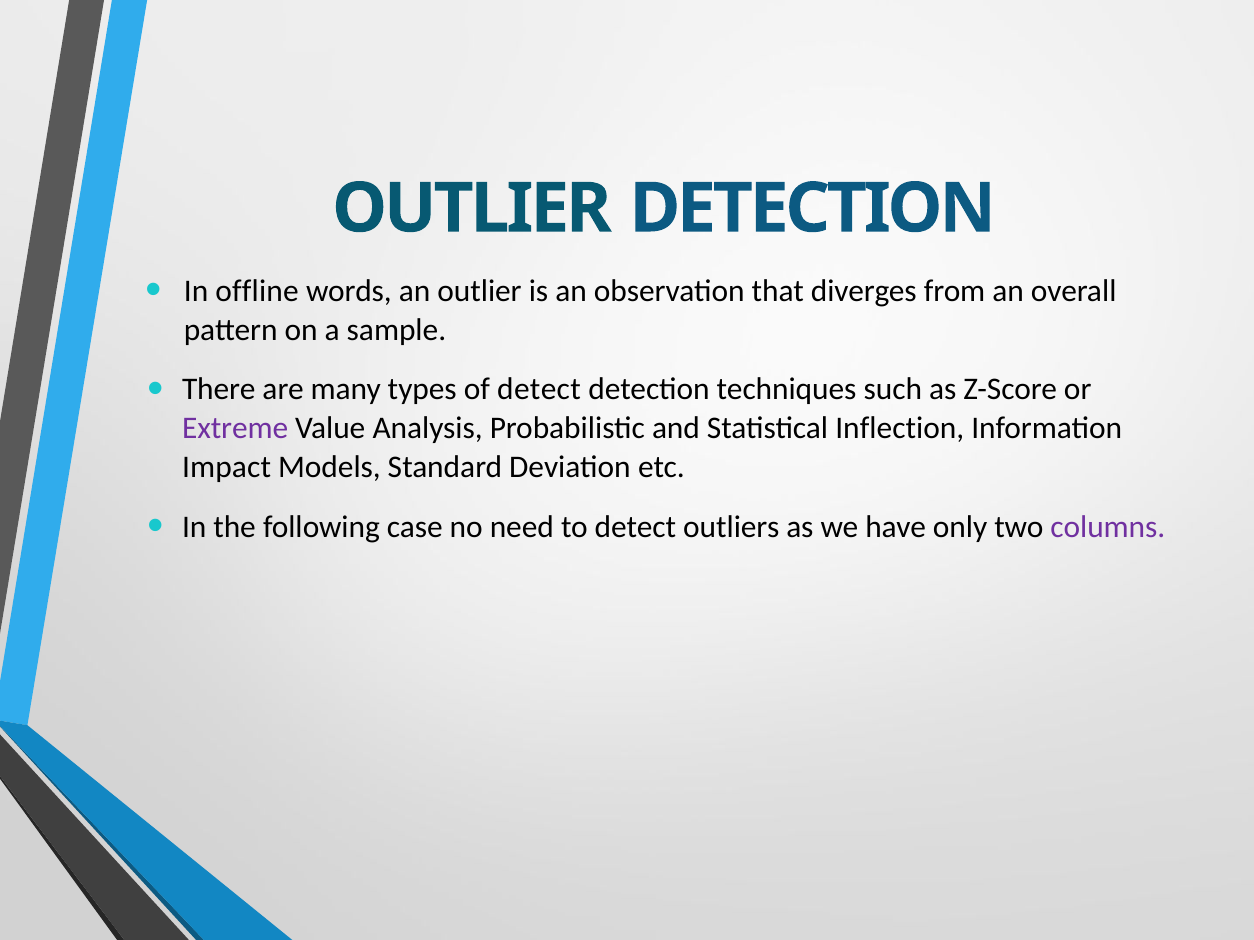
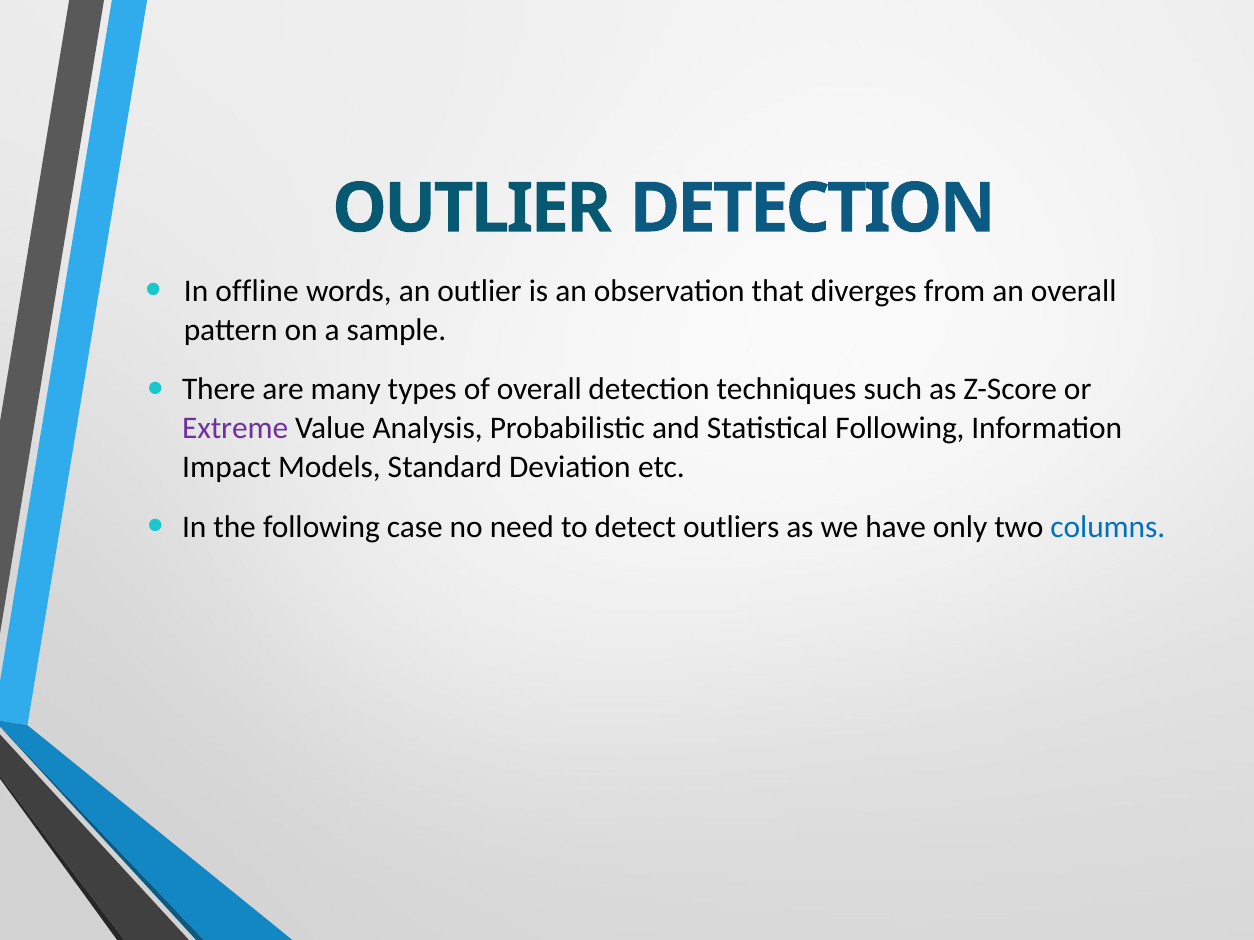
of detect: detect -> overall
Statistical Inflection: Inflection -> Following
columns colour: purple -> blue
